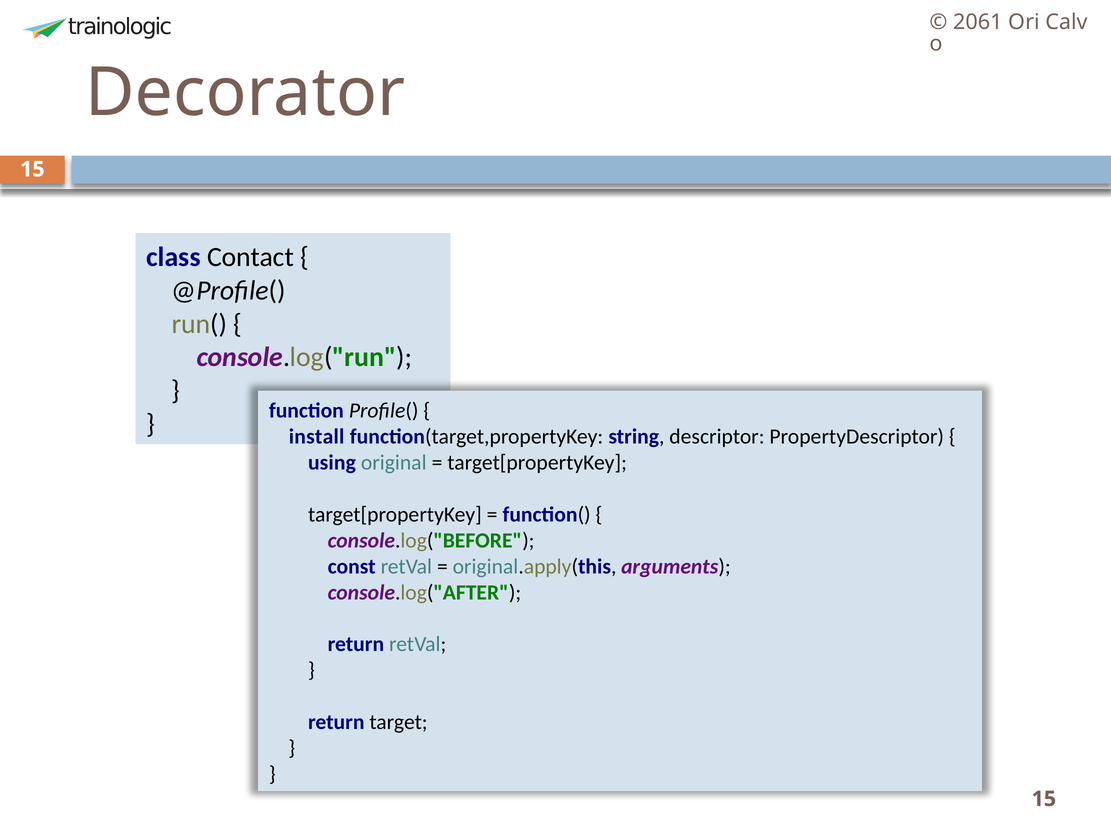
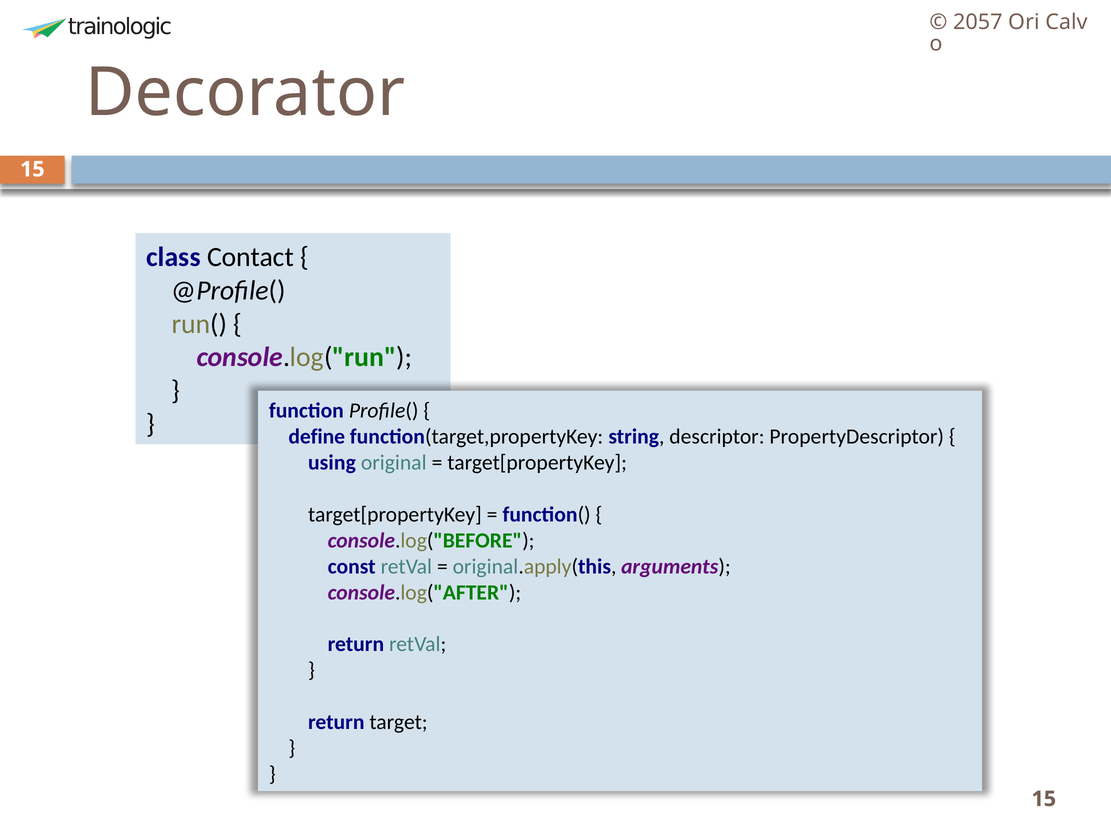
2061: 2061 -> 2057
install: install -> define
